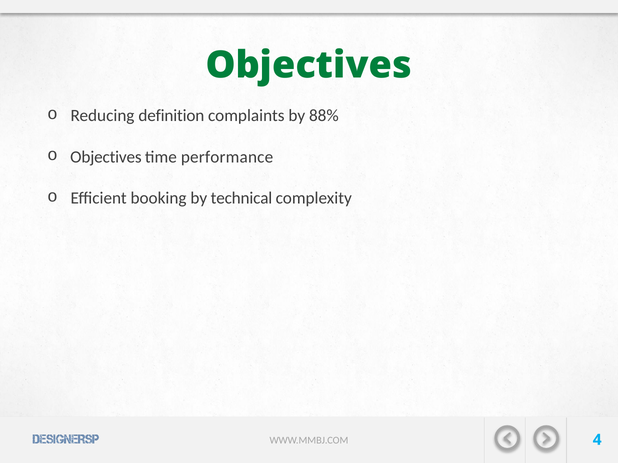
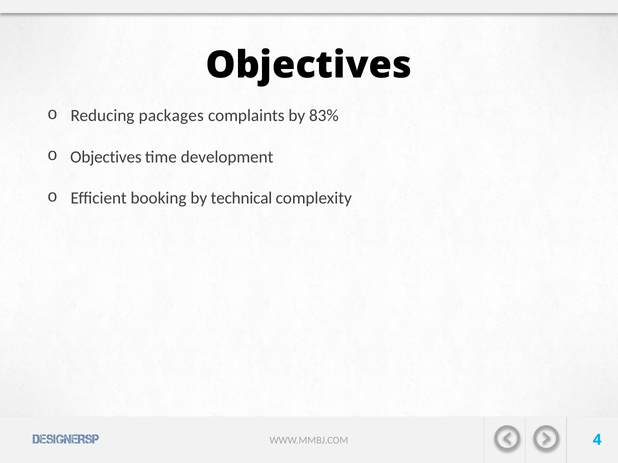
Objectives at (309, 65) colour: green -> black
definition: definition -> packages
88%: 88% -> 83%
performance: performance -> development
